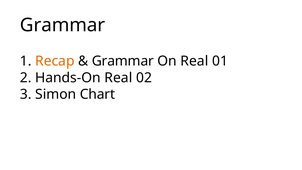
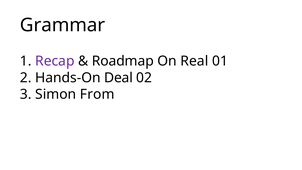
Recap colour: orange -> purple
Grammar at (123, 61): Grammar -> Roadmap
Hands-On Real: Real -> Deal
Chart: Chart -> From
